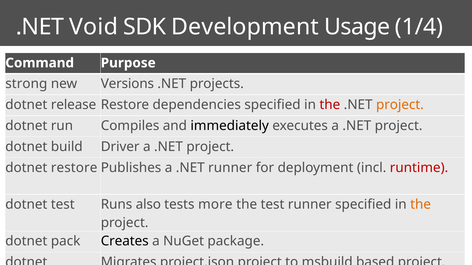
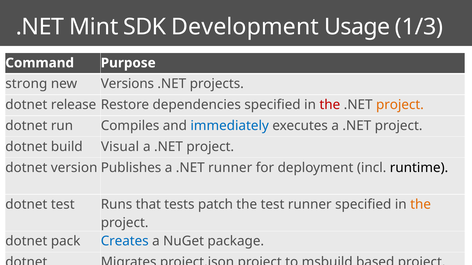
Void: Void -> Mint
1/4: 1/4 -> 1/3
immediately colour: black -> blue
Driver: Driver -> Visual
dotnet restore: restore -> version
runtime colour: red -> black
also: also -> that
more: more -> patch
Creates colour: black -> blue
